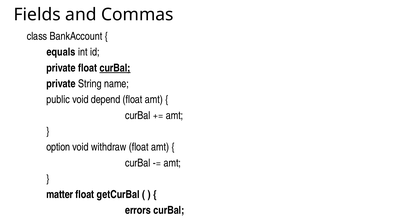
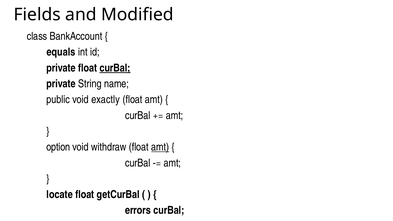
Commas: Commas -> Modified
depend: depend -> exactly
amt at (160, 147) underline: none -> present
matter: matter -> locate
